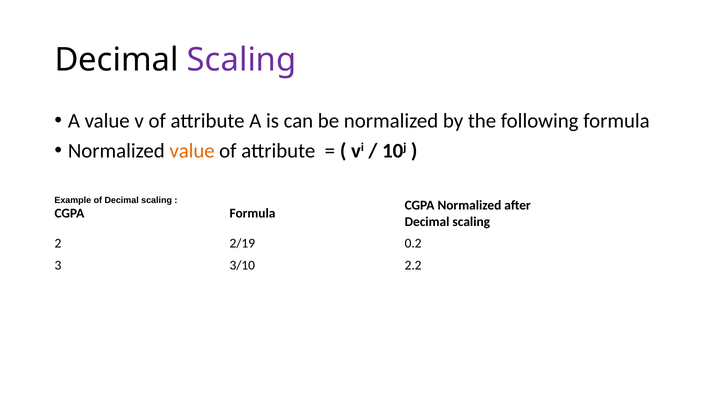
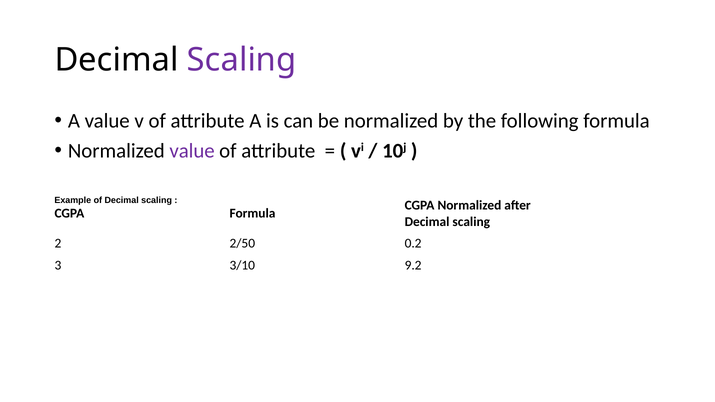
value at (192, 151) colour: orange -> purple
2/19: 2/19 -> 2/50
2.2: 2.2 -> 9.2
